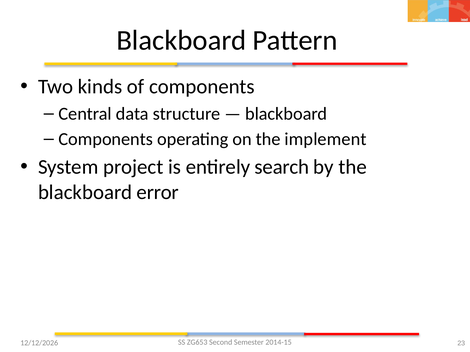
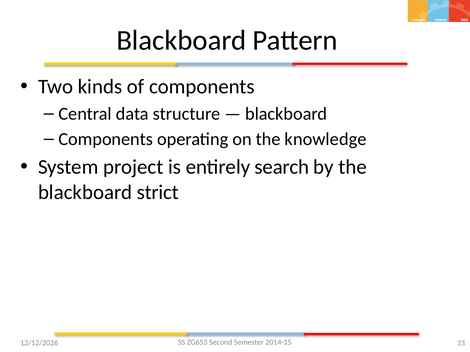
implement: implement -> knowledge
error: error -> strict
